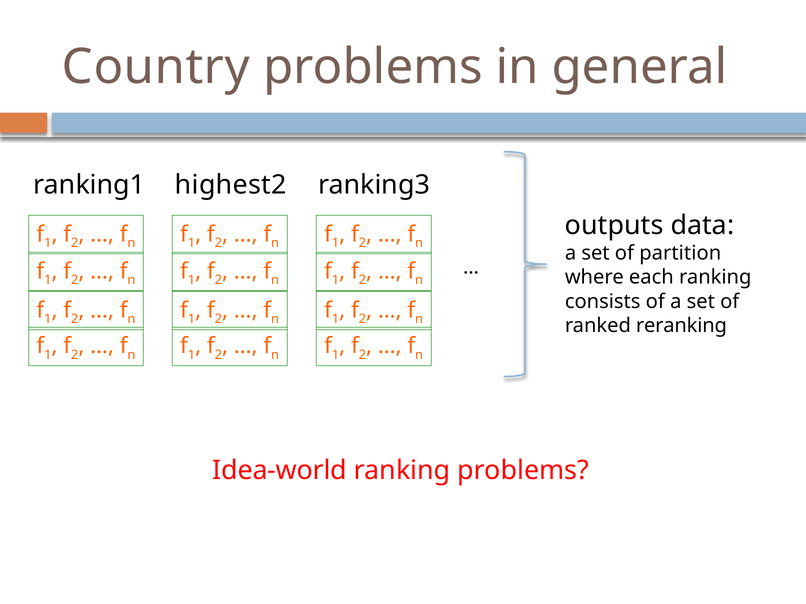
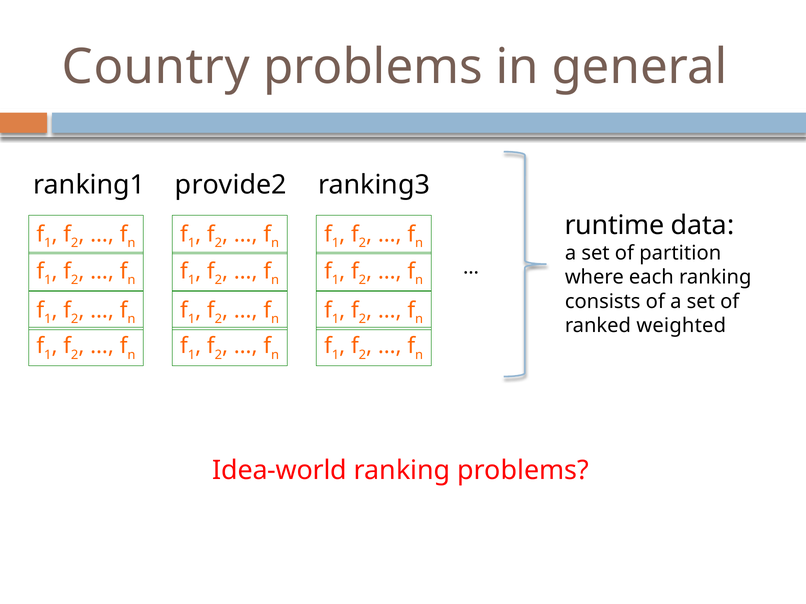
highest2: highest2 -> provide2
outputs: outputs -> runtime
reranking: reranking -> weighted
